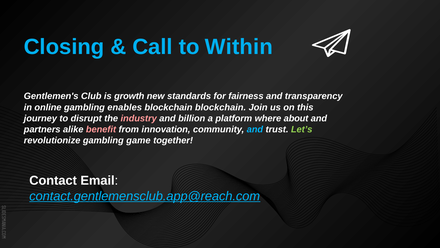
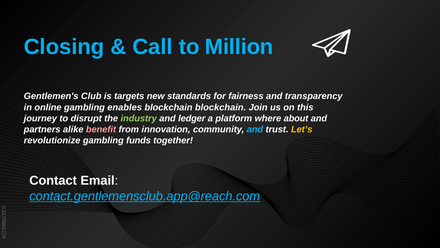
Within: Within -> Million
growth: growth -> targets
industry colour: pink -> light green
billion: billion -> ledger
Let’s colour: light green -> yellow
game: game -> funds
